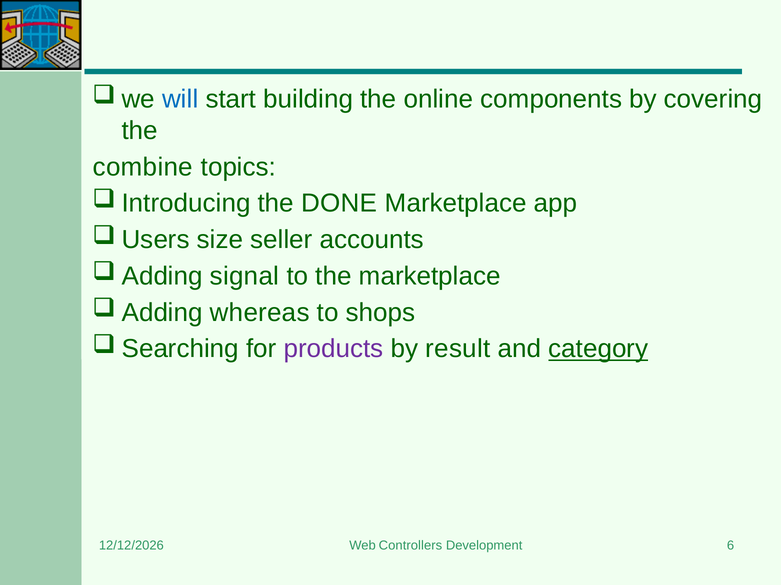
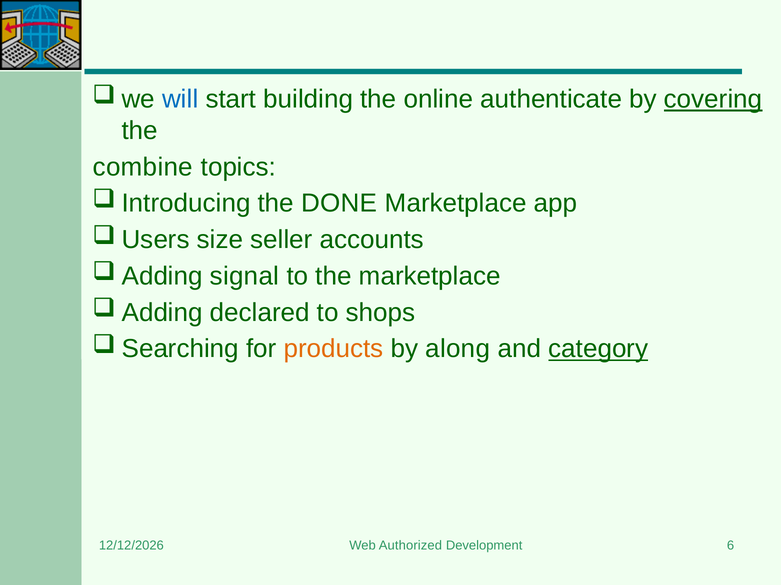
components: components -> authenticate
covering underline: none -> present
whereas: whereas -> declared
products colour: purple -> orange
result: result -> along
Controllers: Controllers -> Authorized
